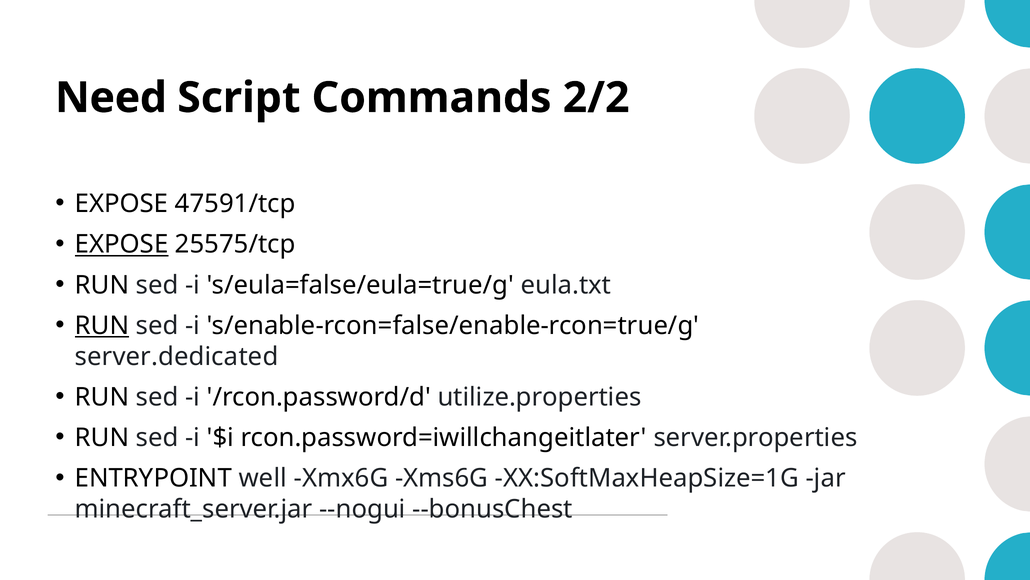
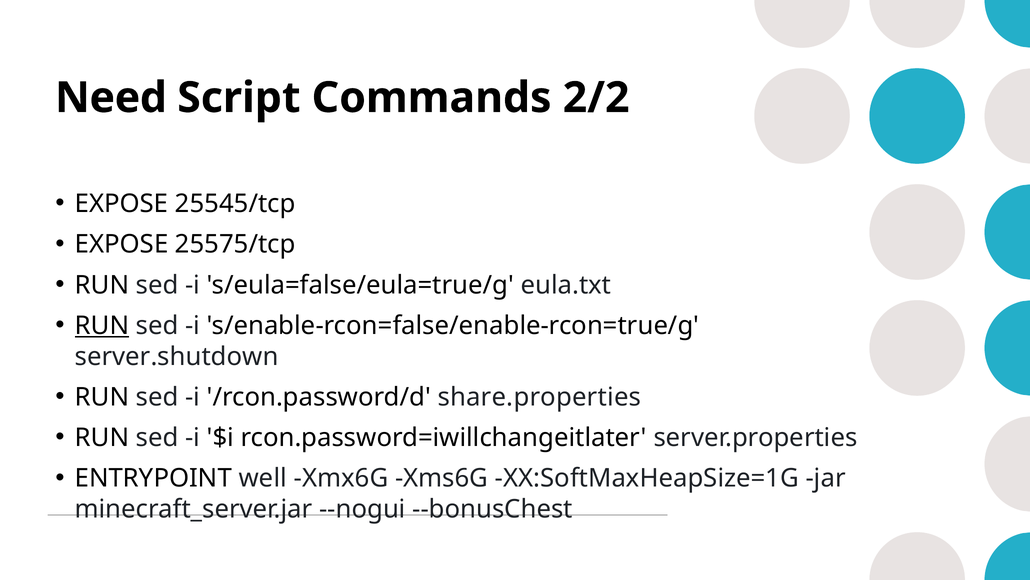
47591/tcp: 47591/tcp -> 25545/tcp
EXPOSE at (122, 244) underline: present -> none
server.dedicated: server.dedicated -> server.shutdown
utilize.properties: utilize.properties -> share.properties
